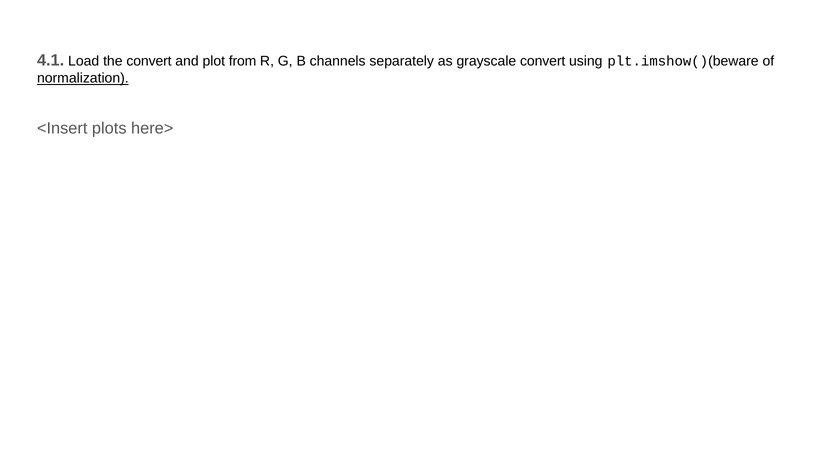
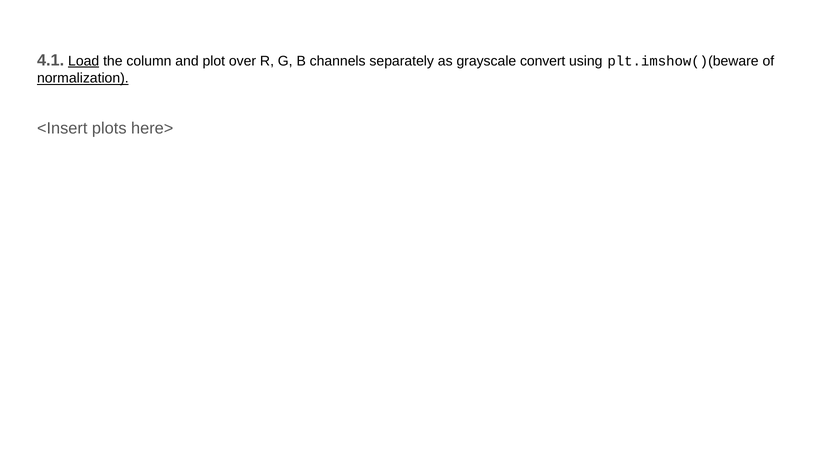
Load underline: none -> present
the convert: convert -> column
from: from -> over
